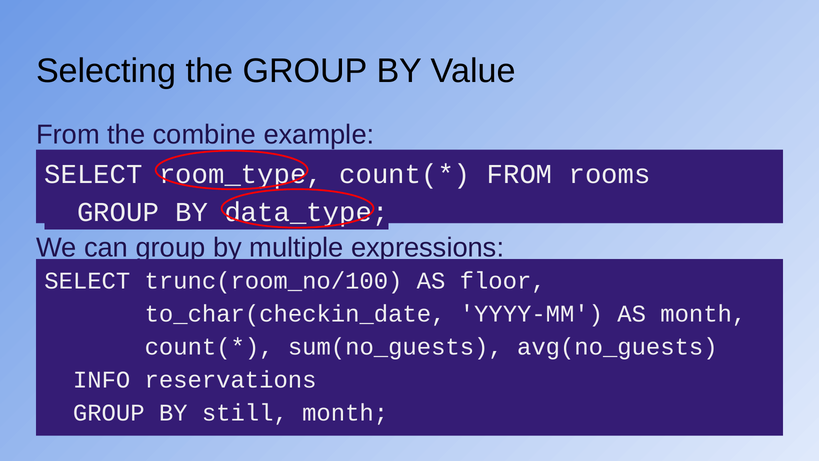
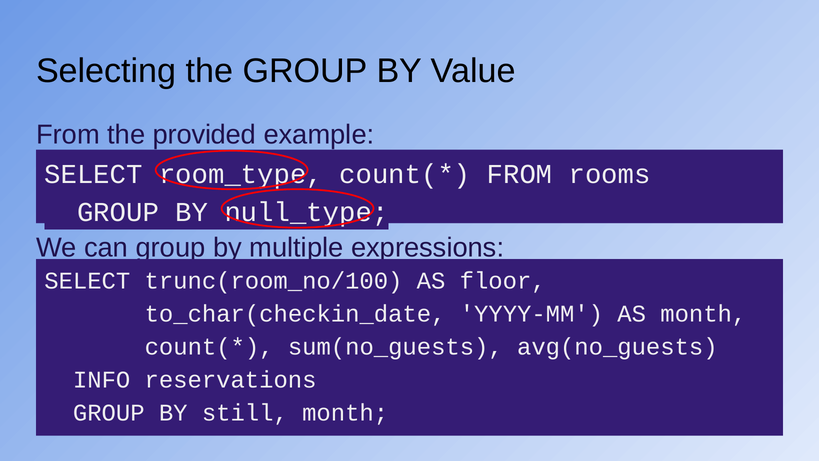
combine: combine -> provided
data_type: data_type -> null_type
